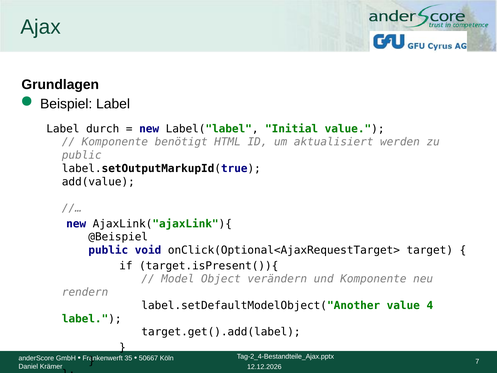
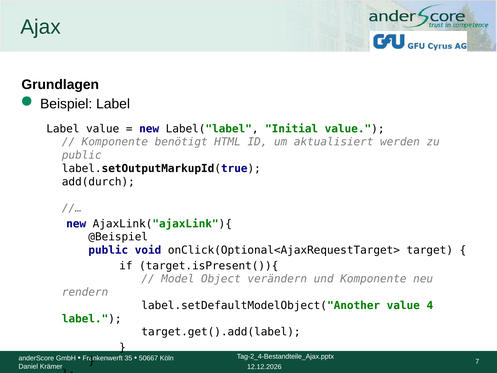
Label durch: durch -> value
add(value: add(value -> add(durch
